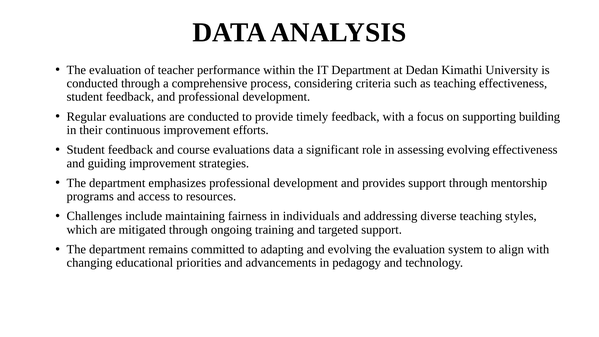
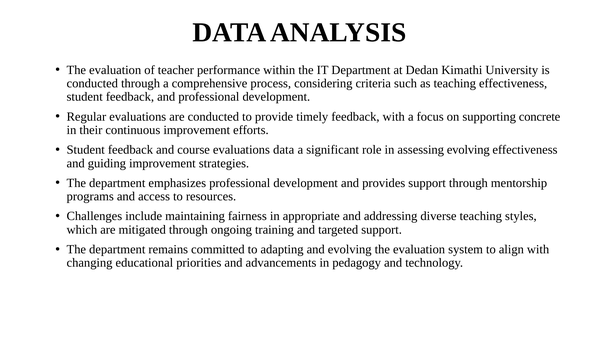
building: building -> concrete
individuals: individuals -> appropriate
